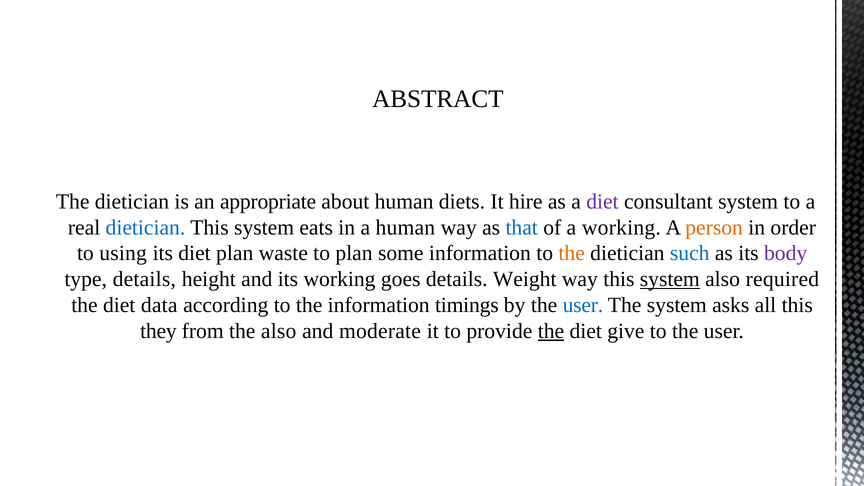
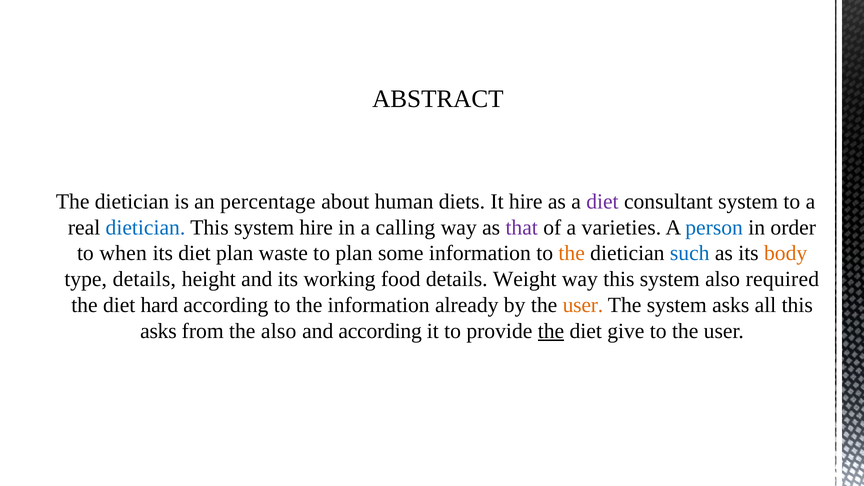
appropriate: appropriate -> percentage
system eats: eats -> hire
a human: human -> calling
that colour: blue -> purple
a working: working -> varieties
person colour: orange -> blue
using: using -> when
body colour: purple -> orange
goes: goes -> food
system at (670, 279) underline: present -> none
data: data -> hard
timings: timings -> already
user at (583, 305) colour: blue -> orange
they at (158, 331): they -> asks
and moderate: moderate -> according
